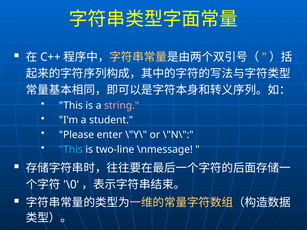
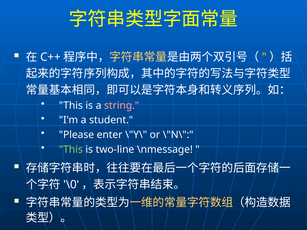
This at (71, 150) colour: light blue -> light green
